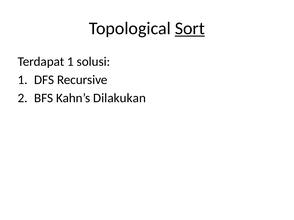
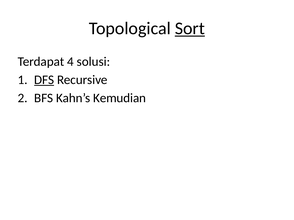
Terdapat 1: 1 -> 4
DFS underline: none -> present
Dilakukan: Dilakukan -> Kemudian
